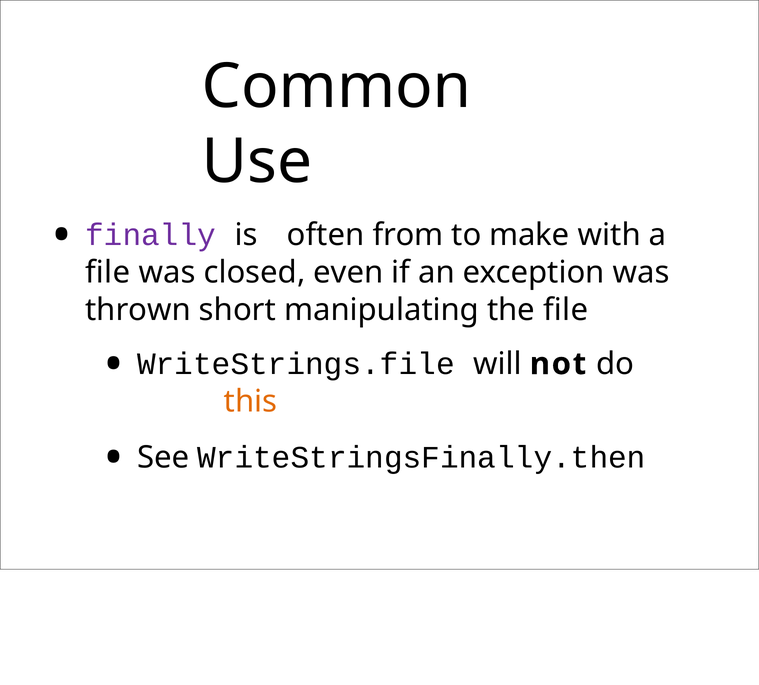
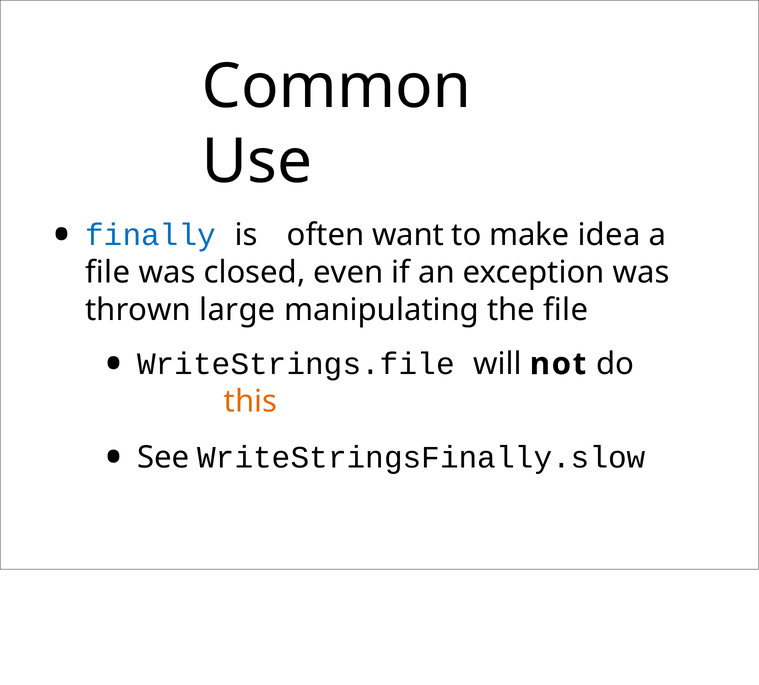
finally colour: purple -> blue
from: from -> want
with: with -> idea
short: short -> large
WriteStringsFinally.then: WriteStringsFinally.then -> WriteStringsFinally.slow
